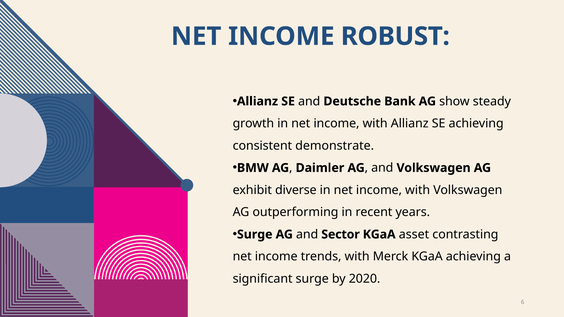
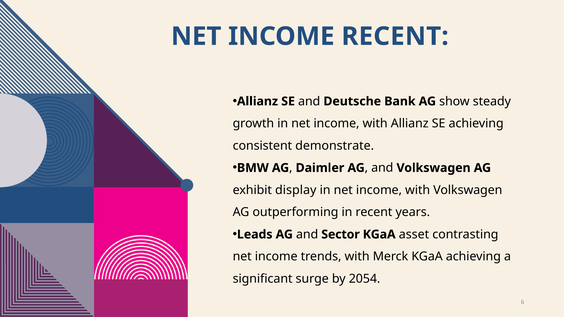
INCOME ROBUST: ROBUST -> RECENT
diverse: diverse -> display
Surge at (255, 235): Surge -> Leads
2020: 2020 -> 2054
